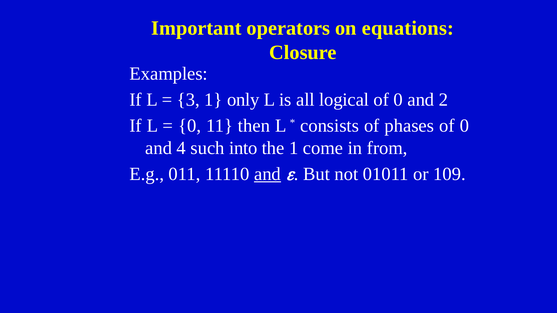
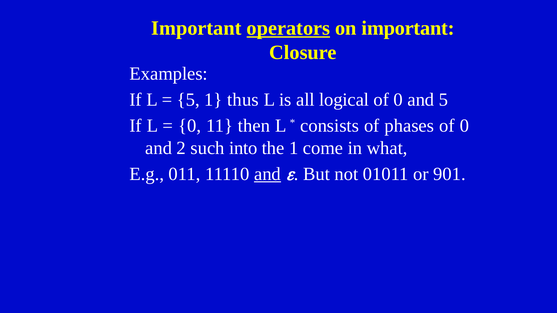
operators underline: none -> present
on equations: equations -> important
3 at (188, 100): 3 -> 5
only: only -> thus
and 2: 2 -> 5
4: 4 -> 2
from: from -> what
109: 109 -> 901
